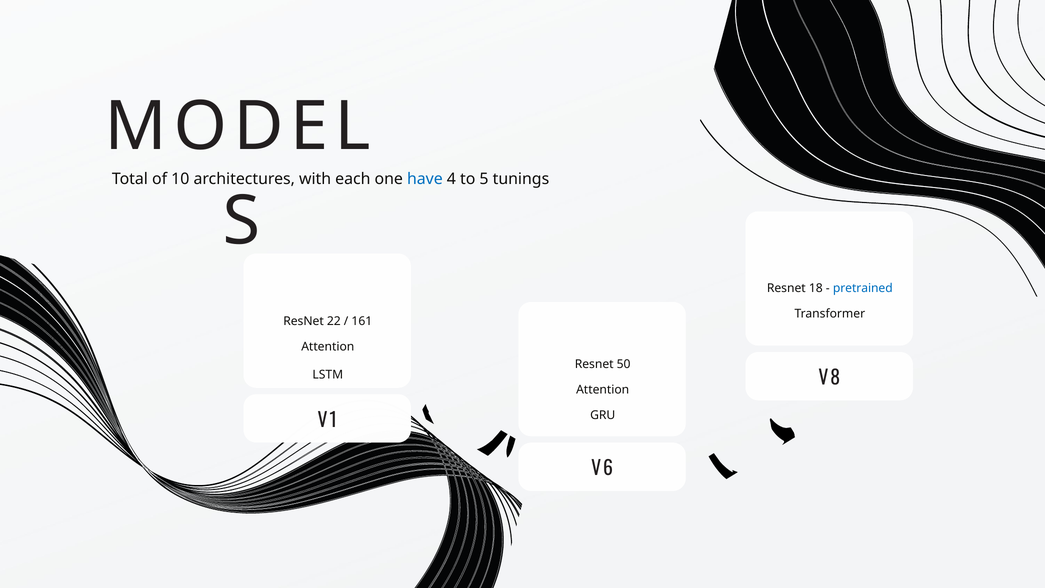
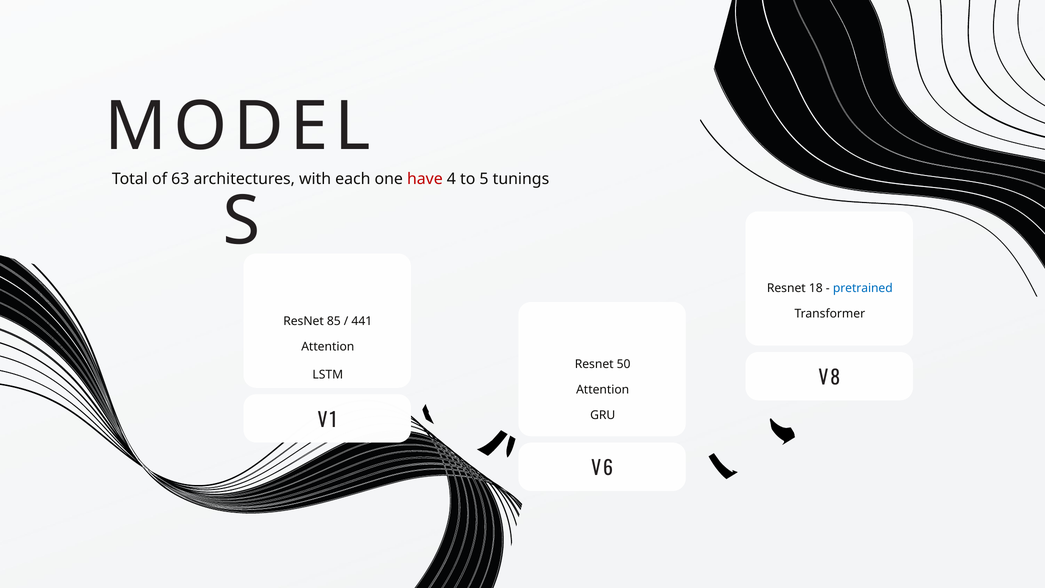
10: 10 -> 63
have colour: blue -> red
22: 22 -> 85
161: 161 -> 441
